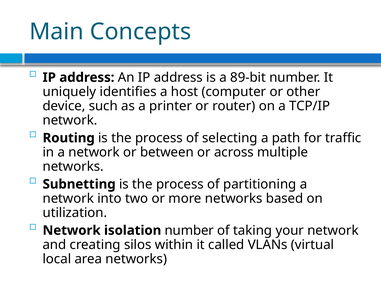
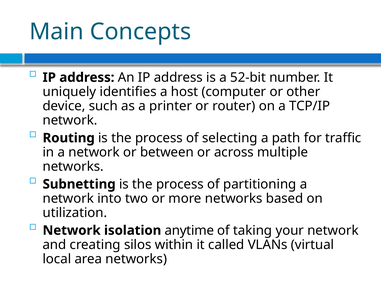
89-bit: 89-bit -> 52-bit
isolation number: number -> anytime
